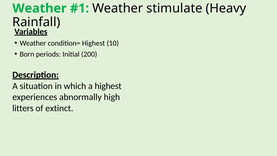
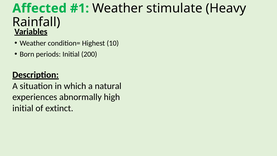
Weather at (40, 8): Weather -> Affected
a highest: highest -> natural
litters at (23, 108): litters -> initial
